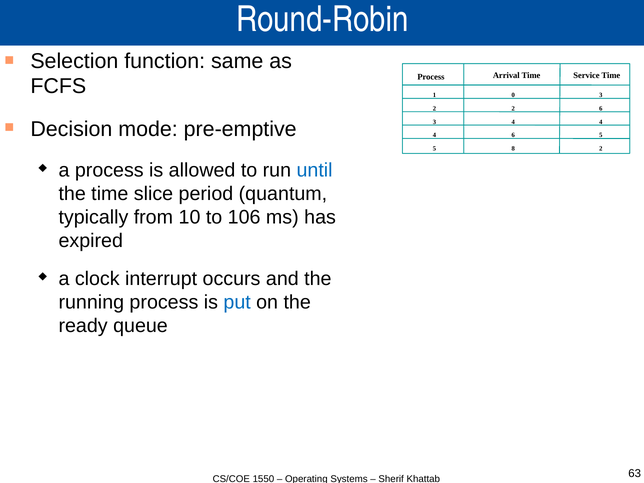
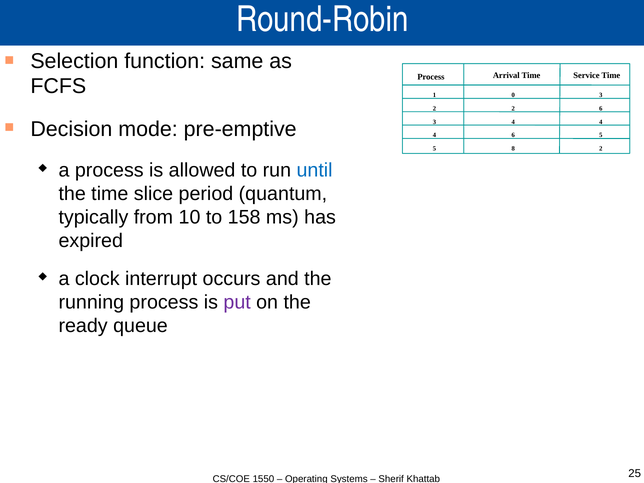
106: 106 -> 158
put colour: blue -> purple
63: 63 -> 25
